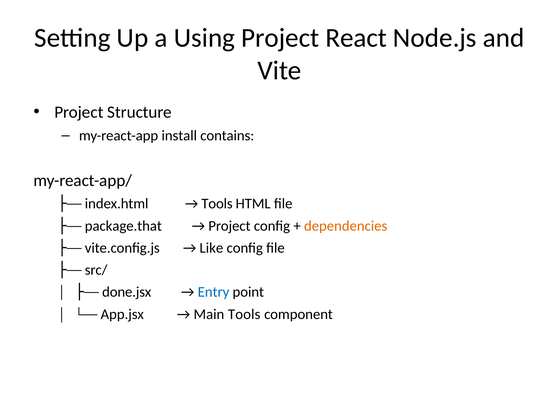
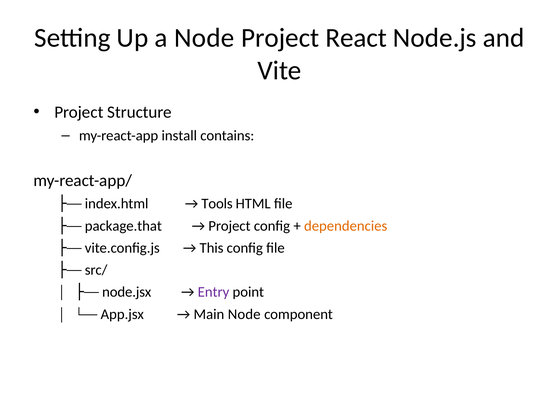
a Using: Using -> Node
Like: Like -> This
done.jsx: done.jsx -> node.jsx
Entry colour: blue -> purple
Main Tools: Tools -> Node
